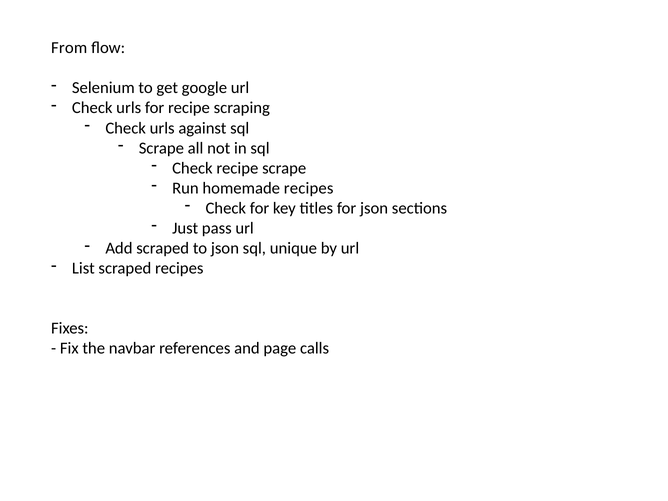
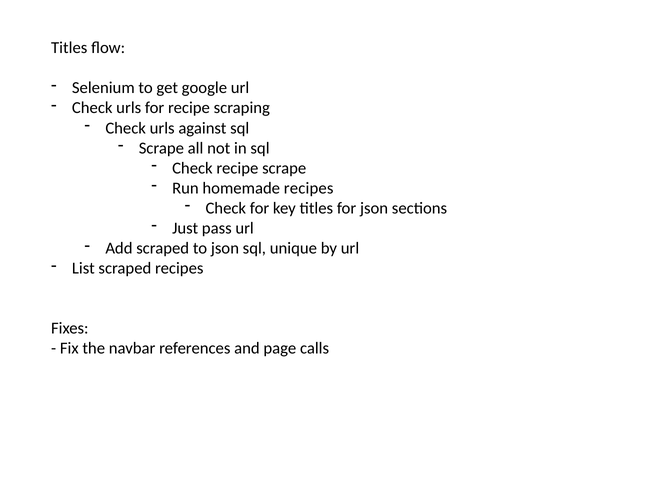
From at (69, 48): From -> Titles
